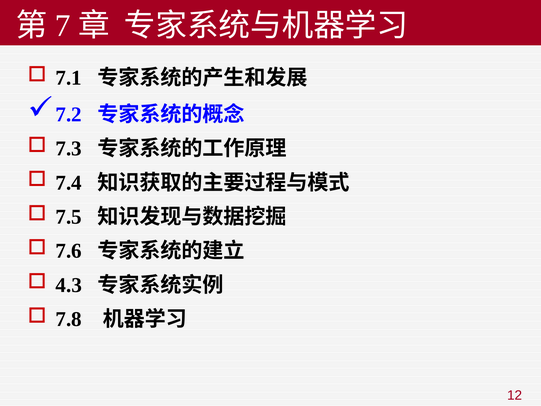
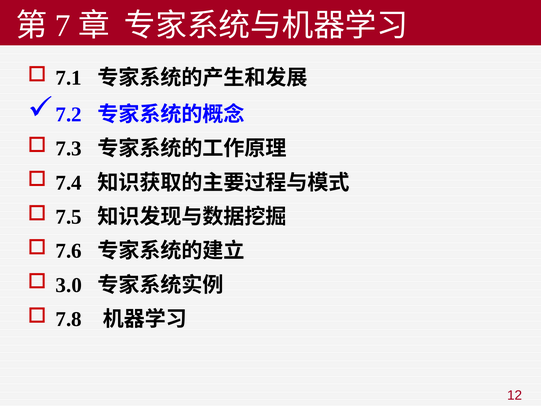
4.3: 4.3 -> 3.0
